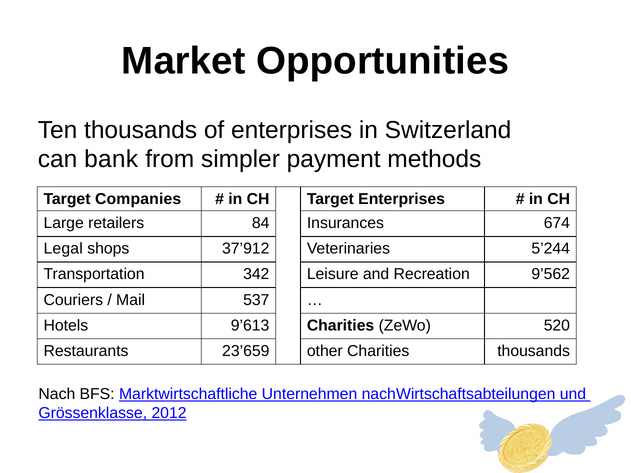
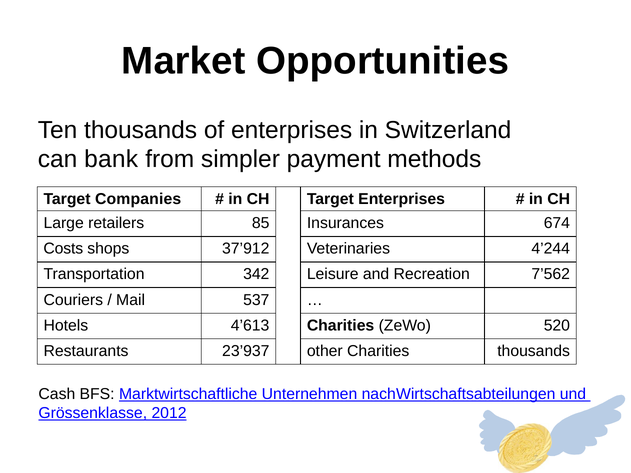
84: 84 -> 85
Legal: Legal -> Costs
5’244: 5’244 -> 4’244
9’562: 9’562 -> 7’562
9’613: 9’613 -> 4’613
23’659: 23’659 -> 23’937
Nach: Nach -> Cash
